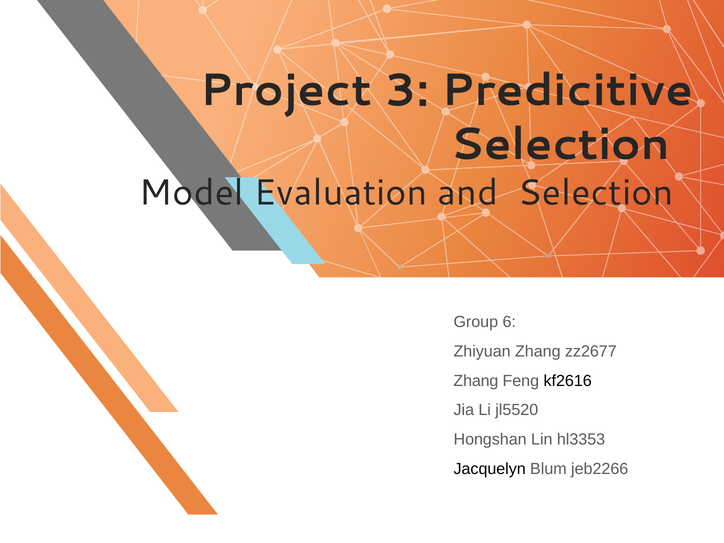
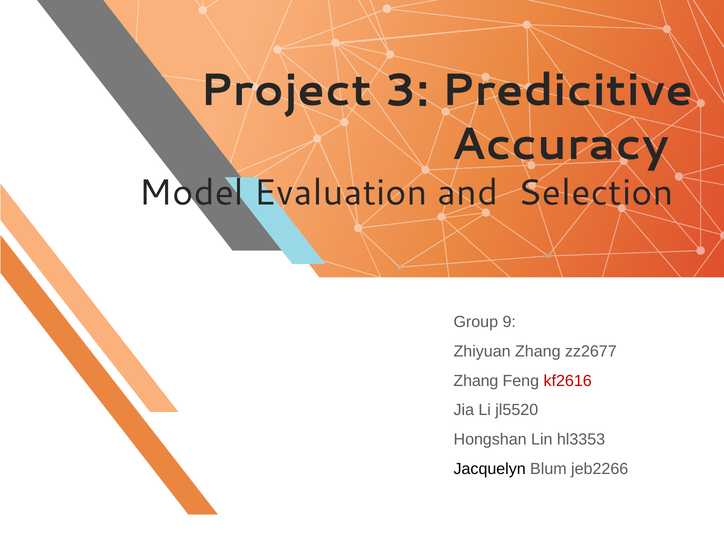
Selection at (560, 144): Selection -> Accuracy
6: 6 -> 9
kf2616 colour: black -> red
